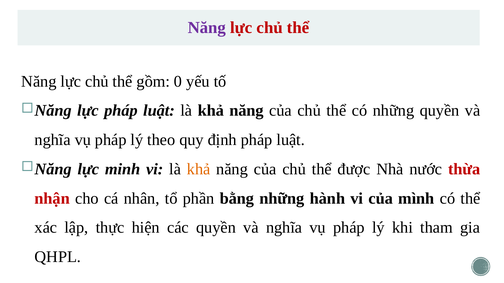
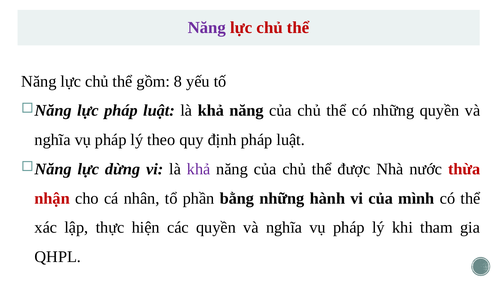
0: 0 -> 8
minh: minh -> dừng
khả at (199, 169) colour: orange -> purple
